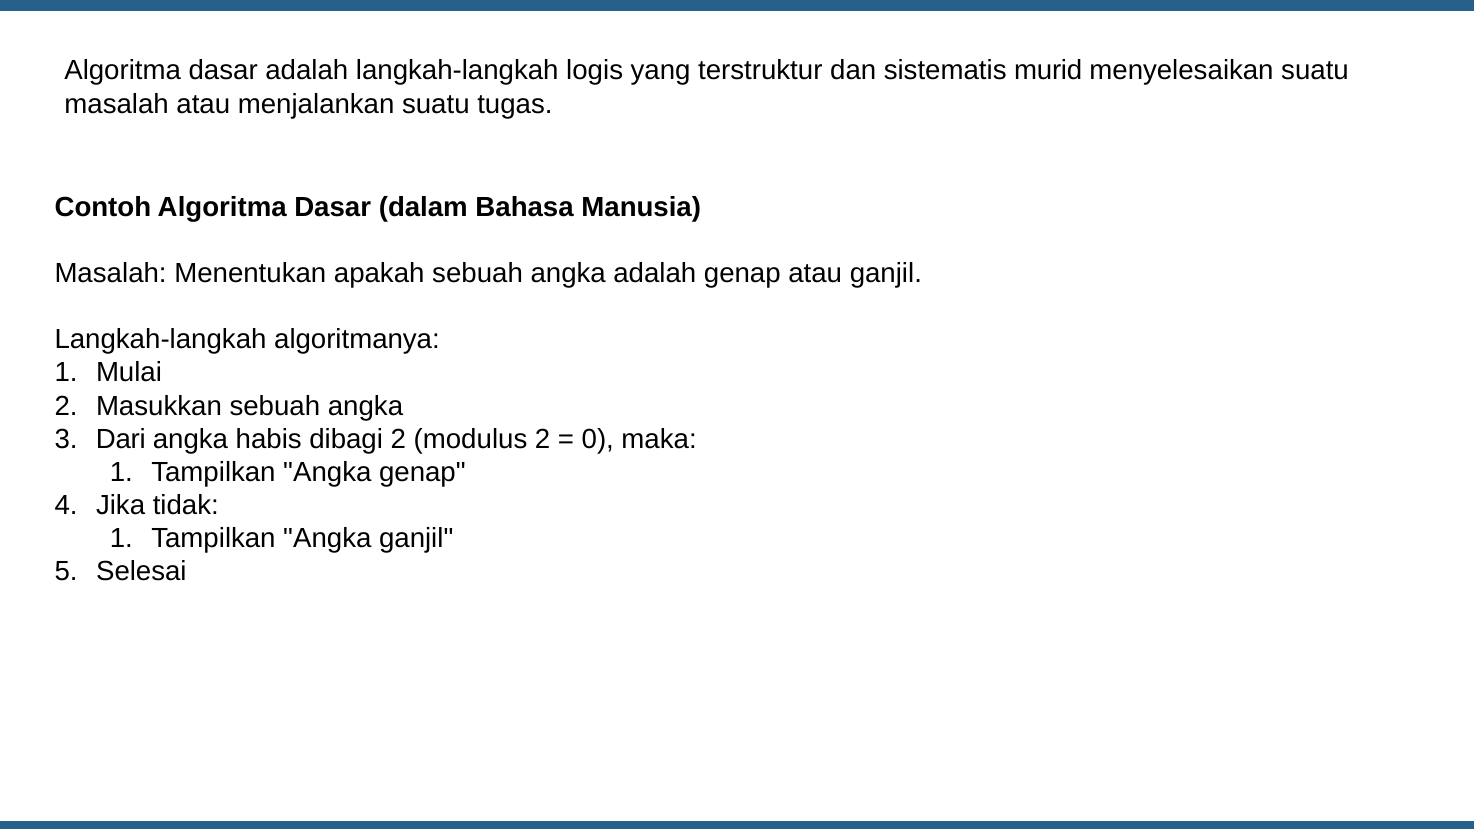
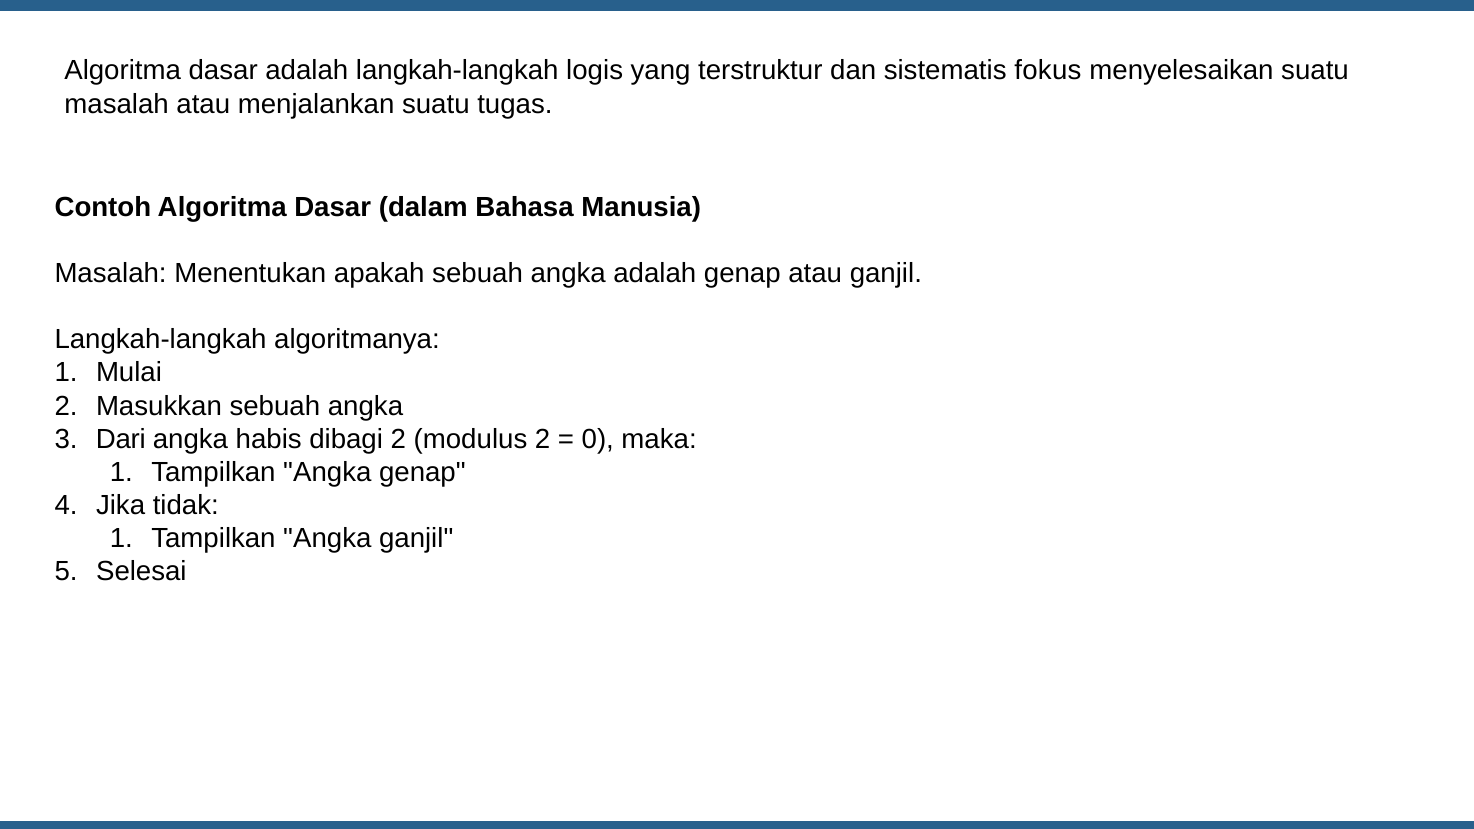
murid: murid -> fokus
